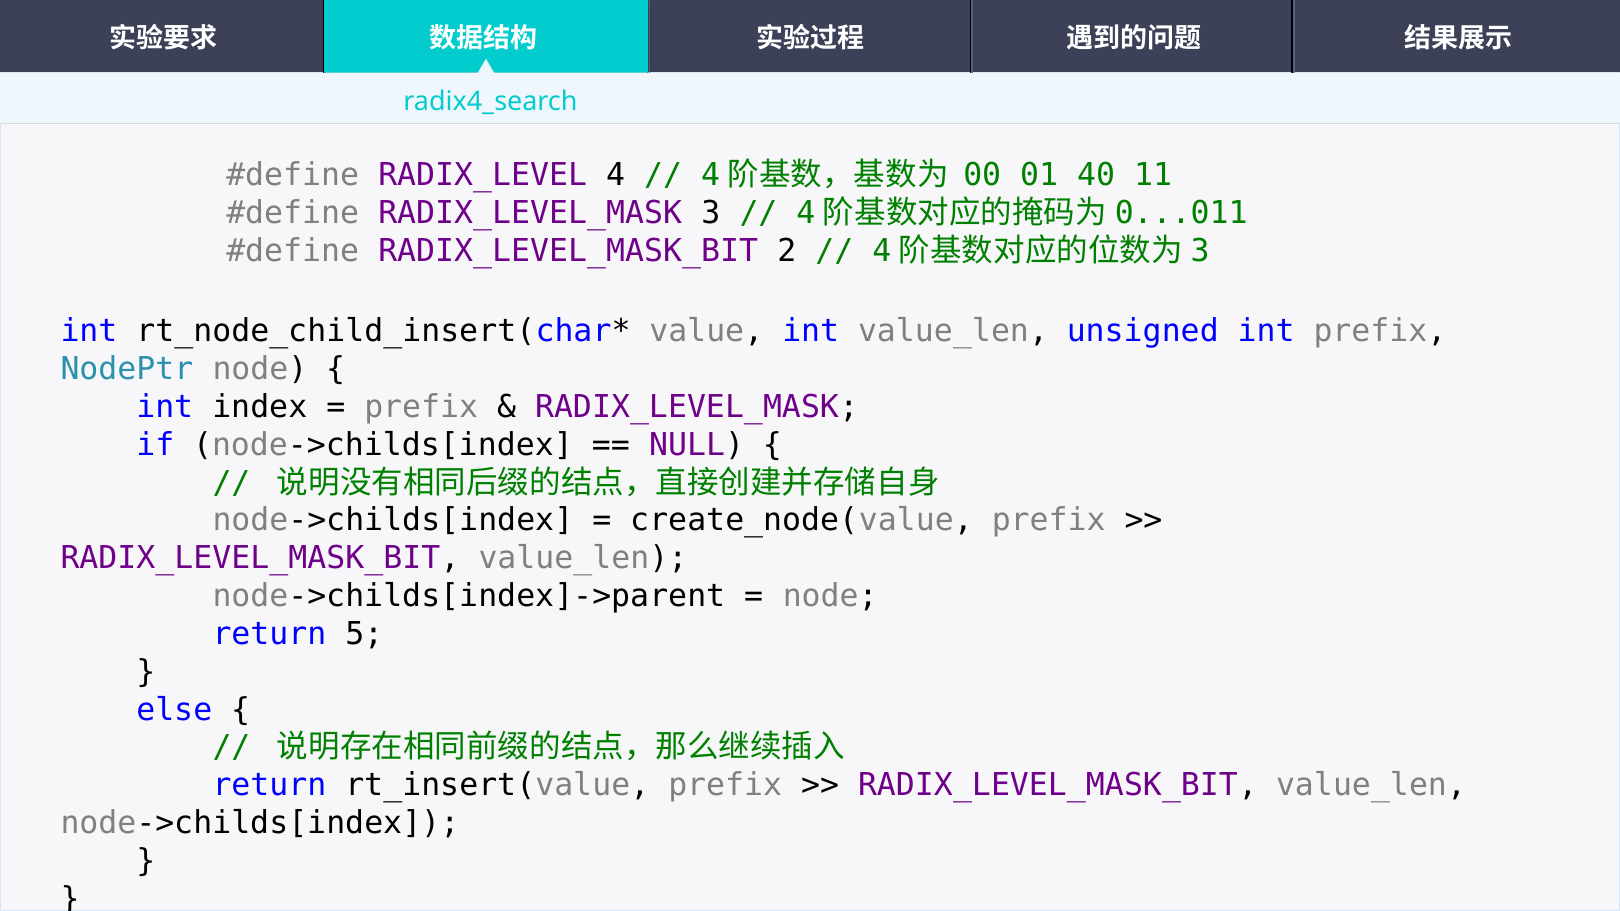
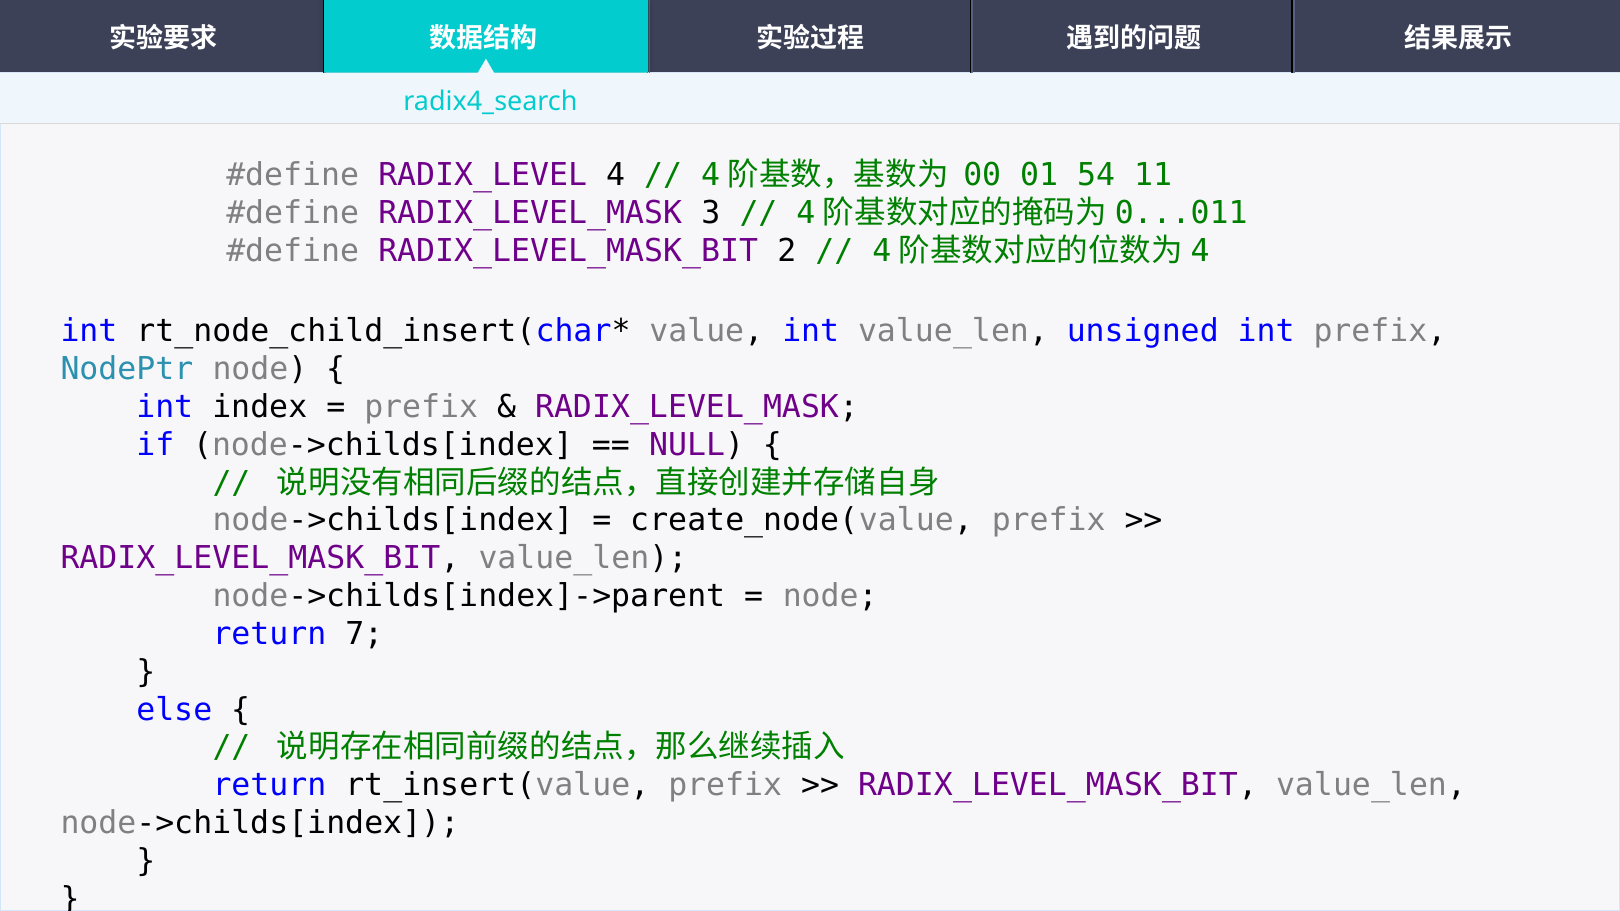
40: 40 -> 54
3 at (1200, 251): 3 -> 4
5: 5 -> 7
